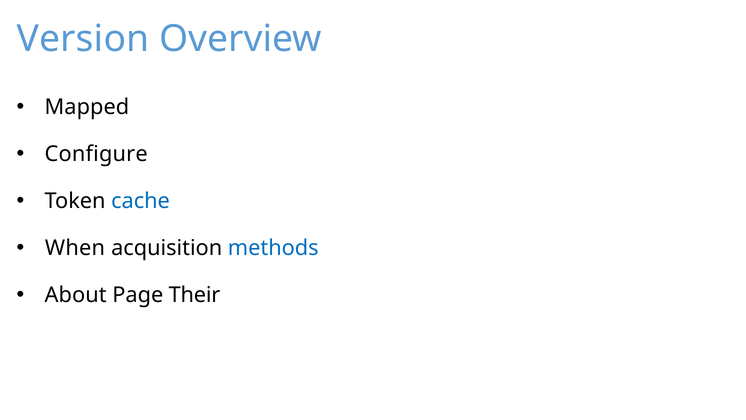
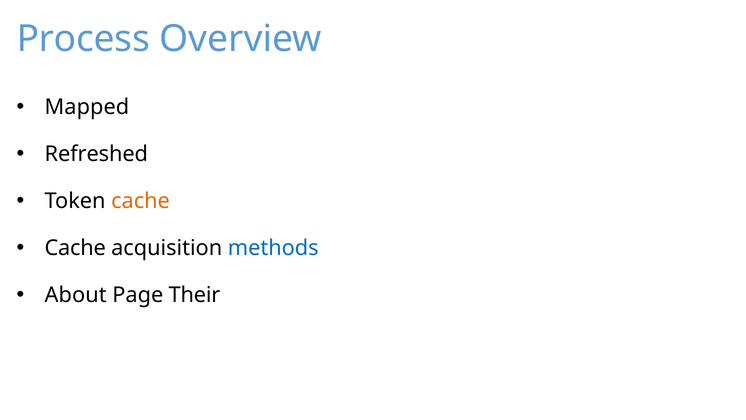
Version: Version -> Process
Configure: Configure -> Refreshed
cache at (141, 201) colour: blue -> orange
When at (75, 248): When -> Cache
